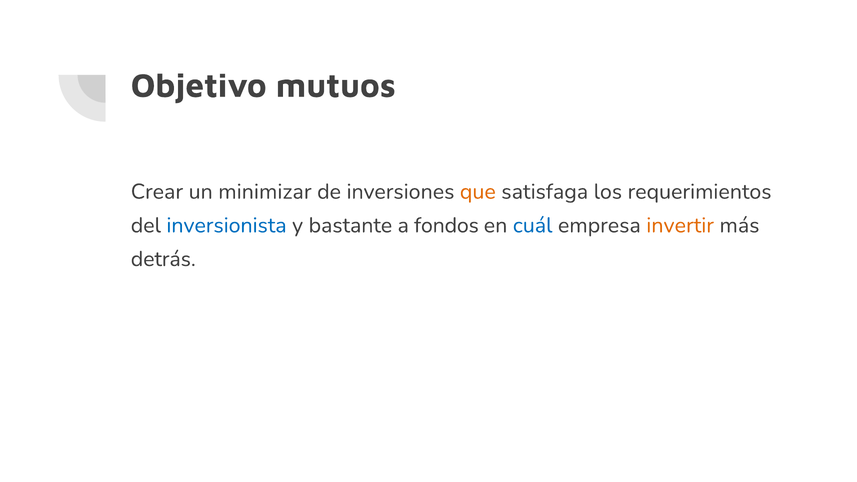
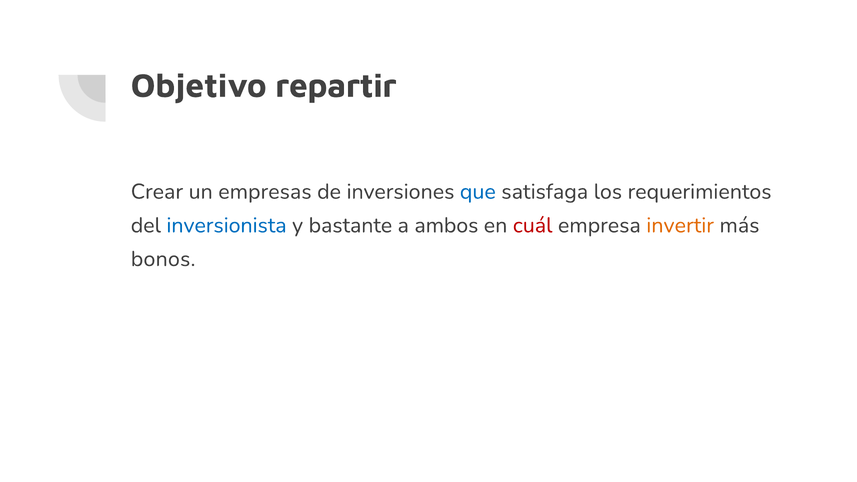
mutuos: mutuos -> repartir
minimizar: minimizar -> empresas
que colour: orange -> blue
fondos: fondos -> ambos
cuál colour: blue -> red
detrás: detrás -> bonos
